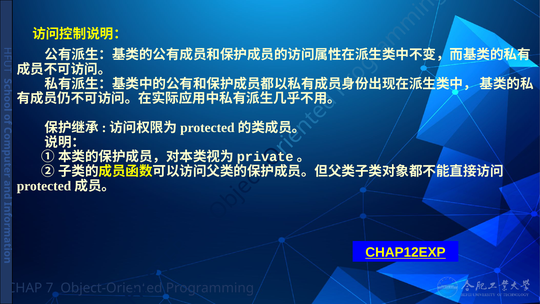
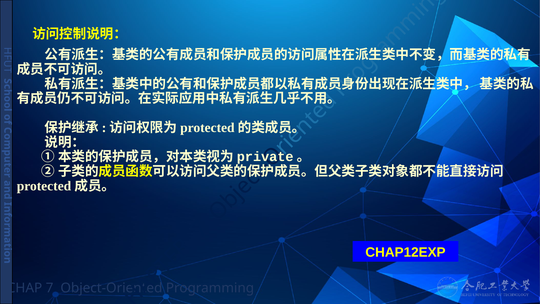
CHAP12EXP underline: present -> none
